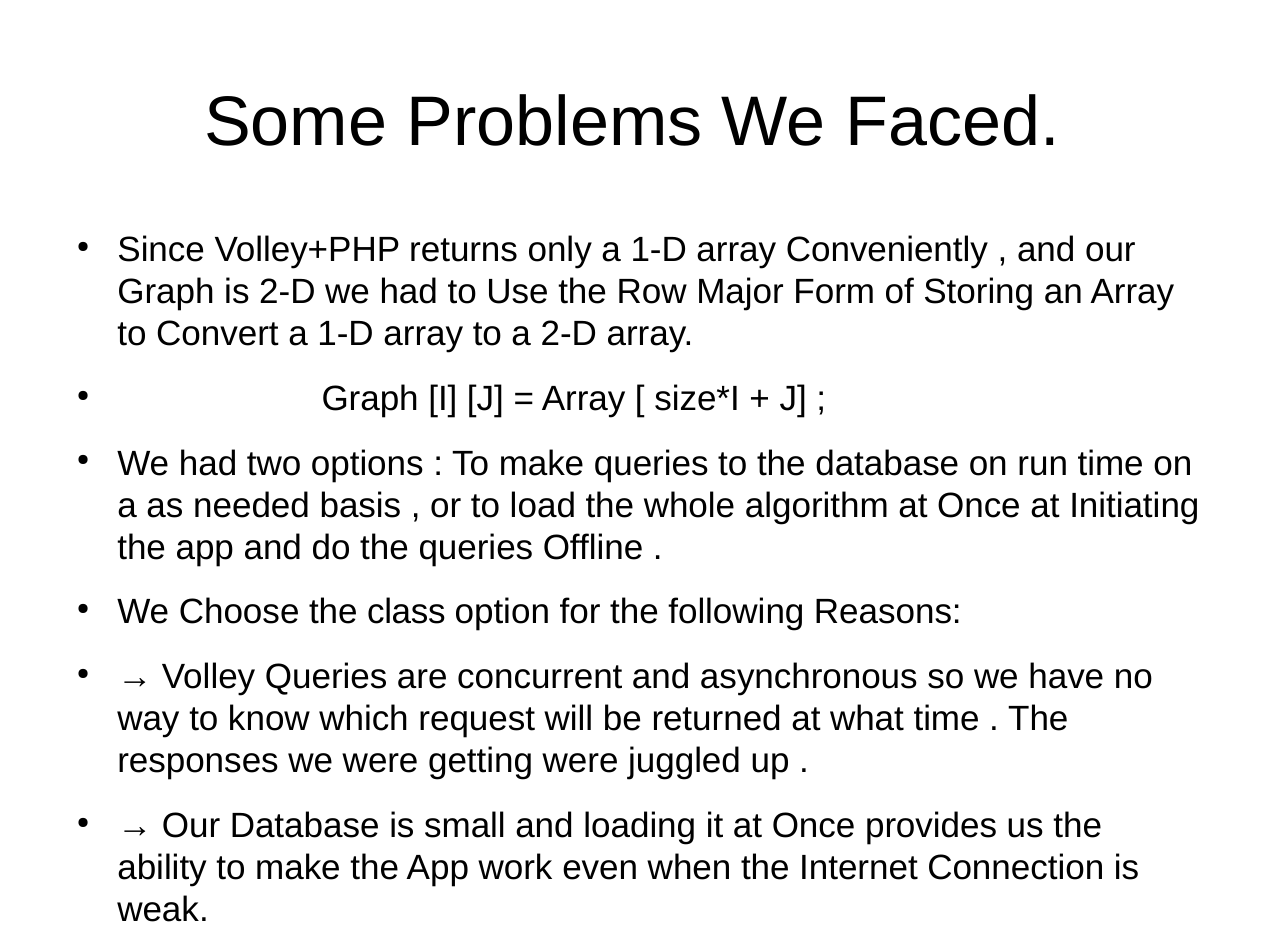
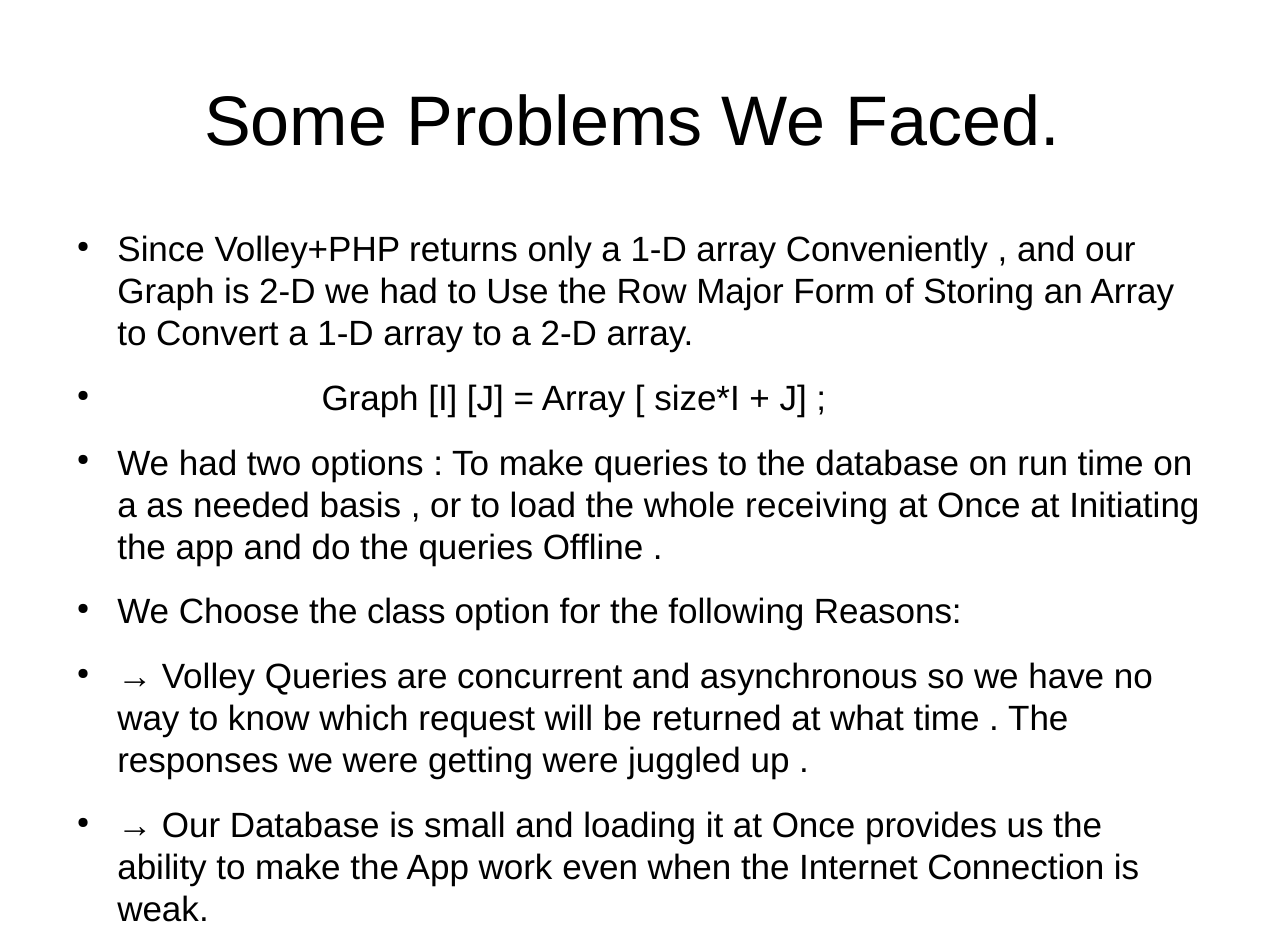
algorithm: algorithm -> receiving
